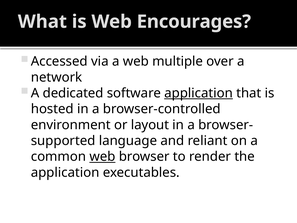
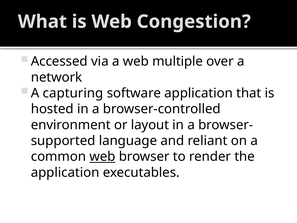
Encourages: Encourages -> Congestion
dedicated: dedicated -> capturing
application at (199, 93) underline: present -> none
